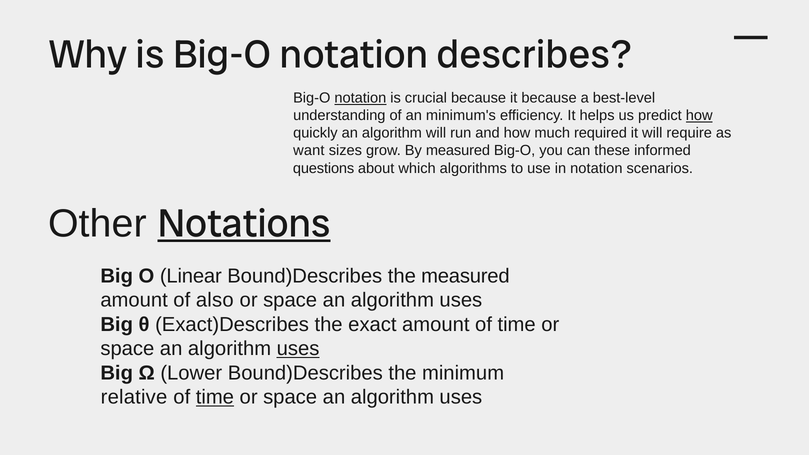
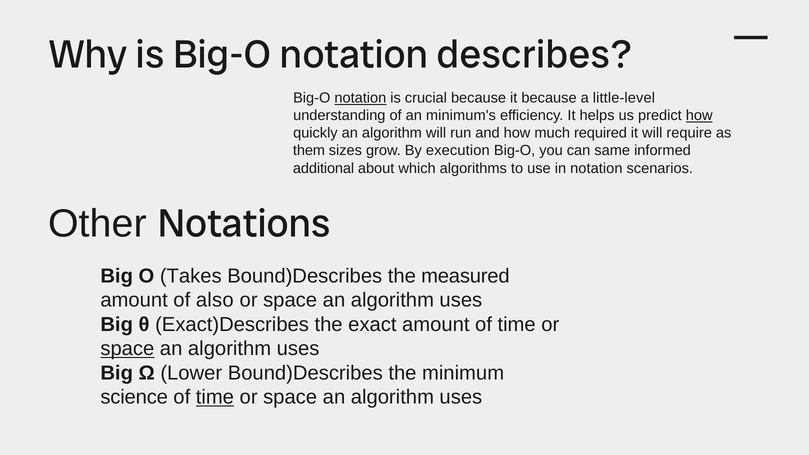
best-level: best-level -> little-level
want: want -> them
By measured: measured -> execution
these: these -> same
questions: questions -> additional
Notations underline: present -> none
Linear: Linear -> Takes
space at (127, 349) underline: none -> present
uses at (298, 349) underline: present -> none
relative: relative -> science
